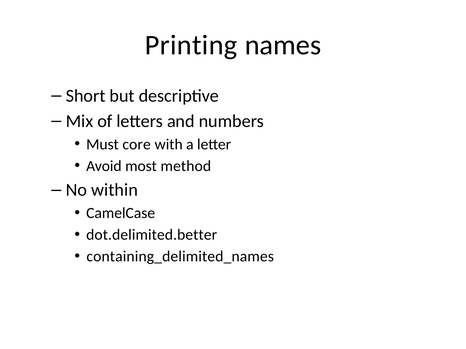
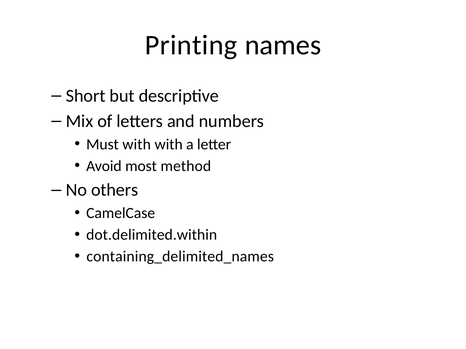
Must core: core -> with
within: within -> others
dot.delimited.better: dot.delimited.better -> dot.delimited.within
